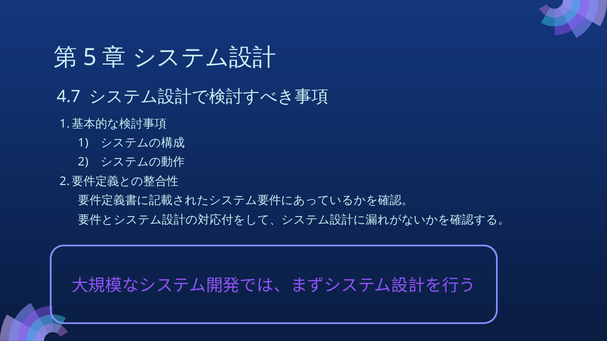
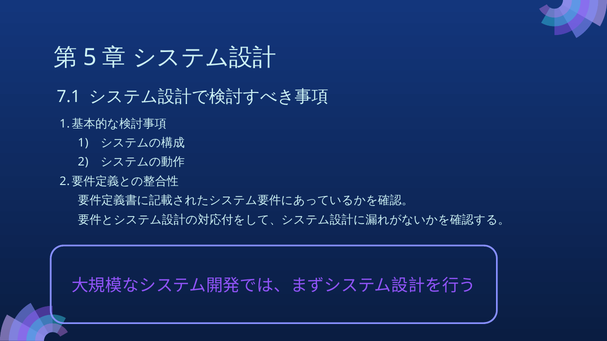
4.7: 4.7 -> 7.1
